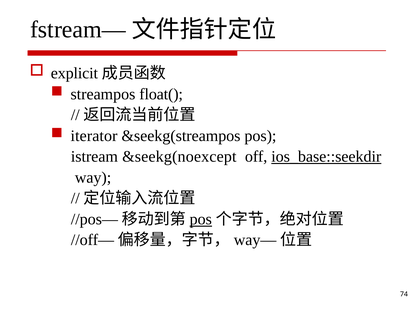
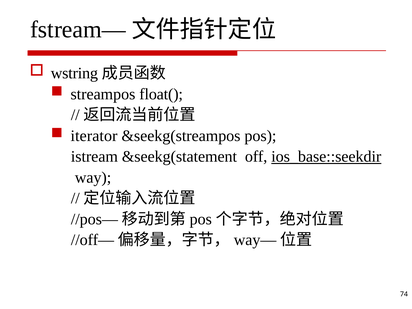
explicit: explicit -> wstring
&seekg(noexcept: &seekg(noexcept -> &seekg(statement
pos at (201, 219) underline: present -> none
